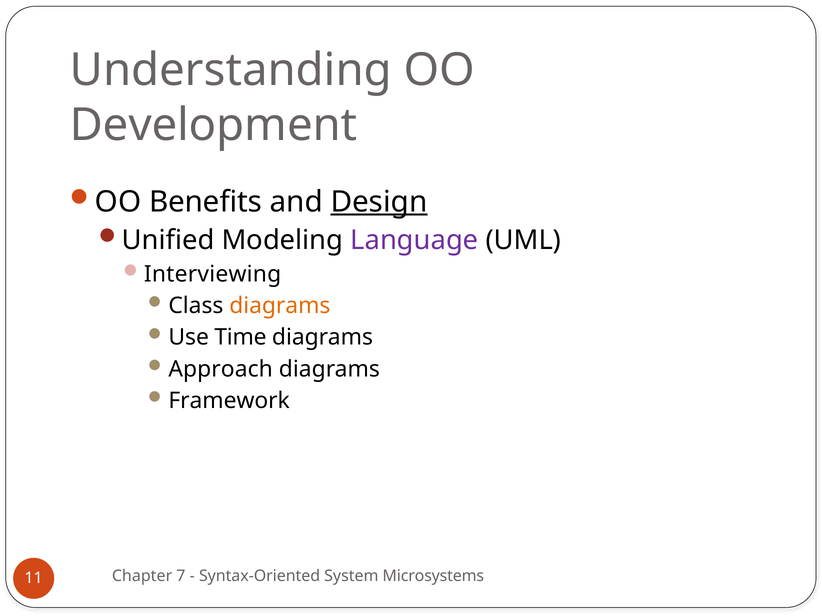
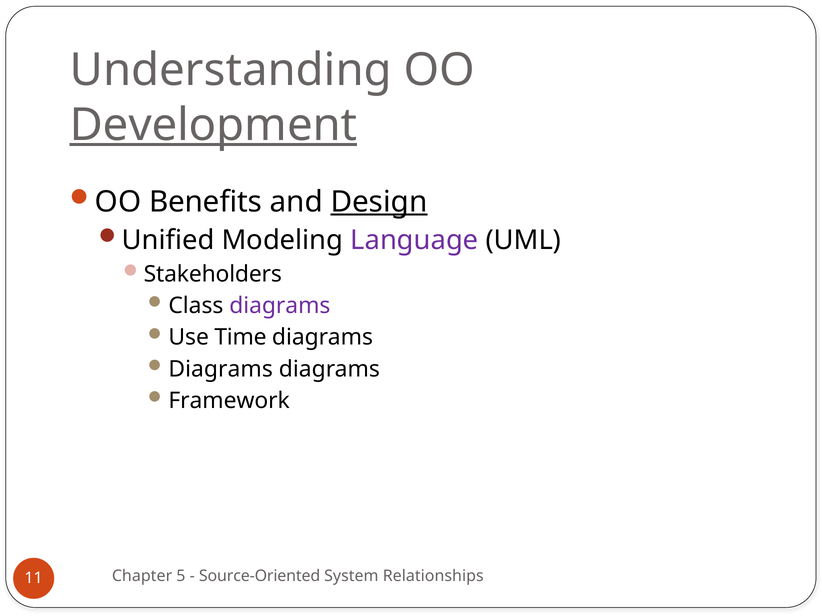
Development underline: none -> present
Interviewing: Interviewing -> Stakeholders
diagrams at (280, 306) colour: orange -> purple
Approach at (221, 369): Approach -> Diagrams
7: 7 -> 5
Syntax-Oriented: Syntax-Oriented -> Source-Oriented
Microsystems: Microsystems -> Relationships
